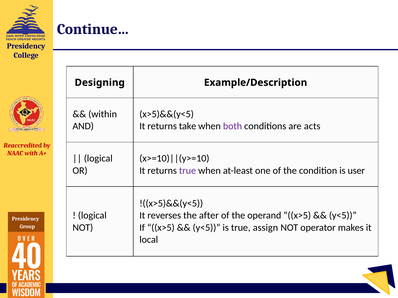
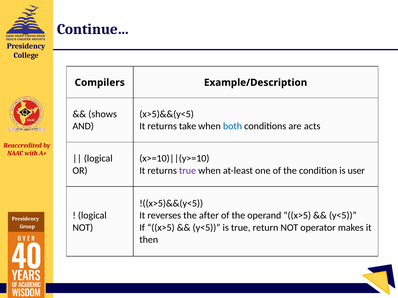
Designing: Designing -> Compilers
within: within -> shows
both colour: purple -> blue
assign: assign -> return
local: local -> then
